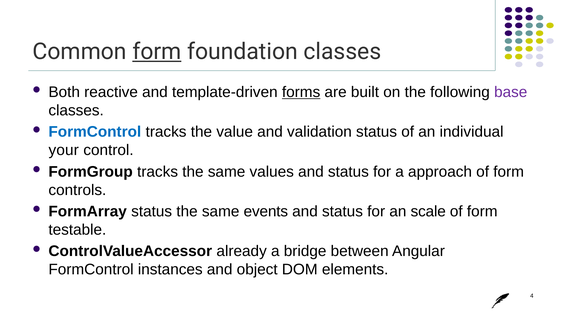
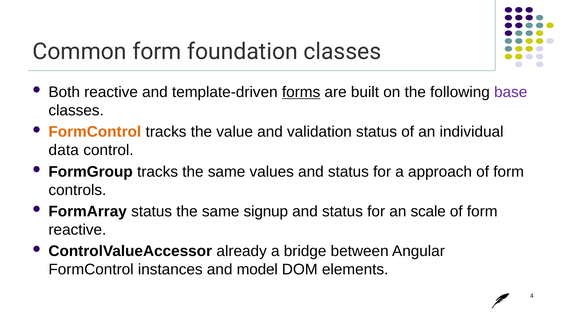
form at (157, 51) underline: present -> none
FormControl at (95, 132) colour: blue -> orange
your: your -> data
events: events -> signup
testable at (77, 230): testable -> reactive
object: object -> model
